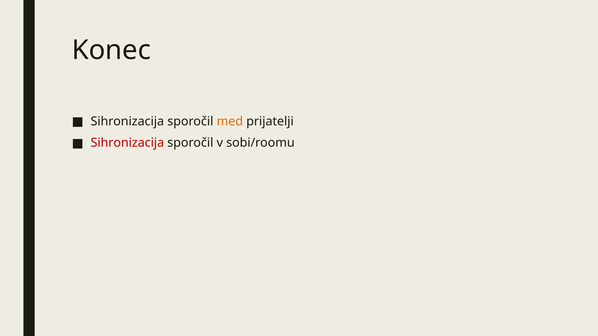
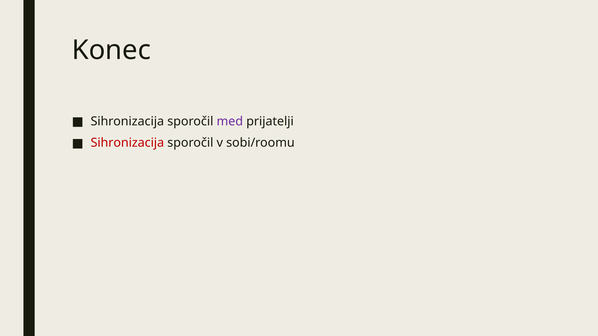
med colour: orange -> purple
